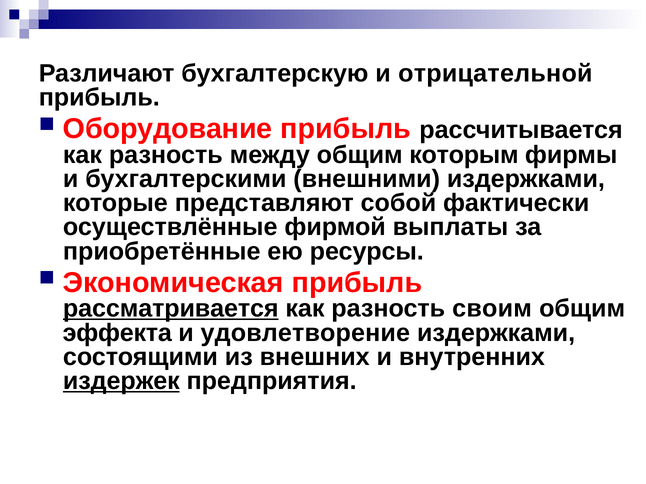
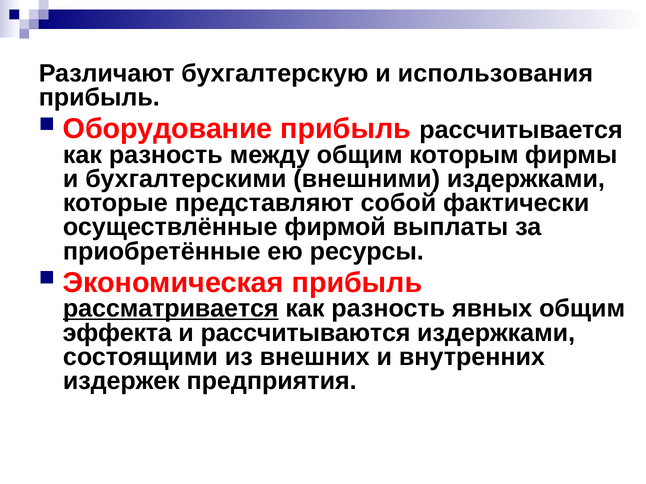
отрицательной: отрицательной -> использования
своим: своим -> явных
удовлетворение: удовлетворение -> рассчитываются
издержек underline: present -> none
